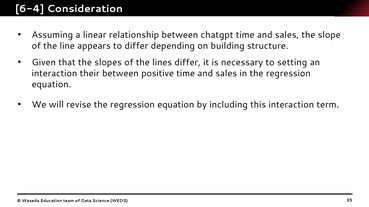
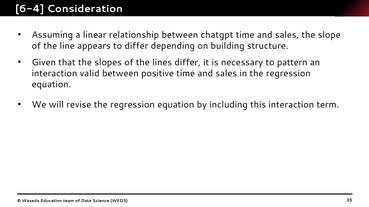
setting: setting -> pattern
their: their -> valid
